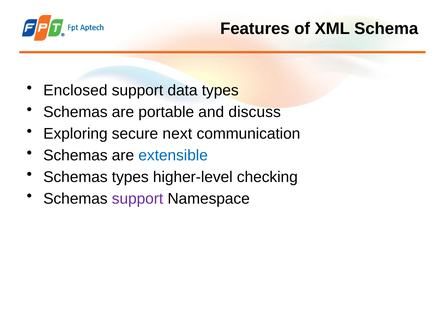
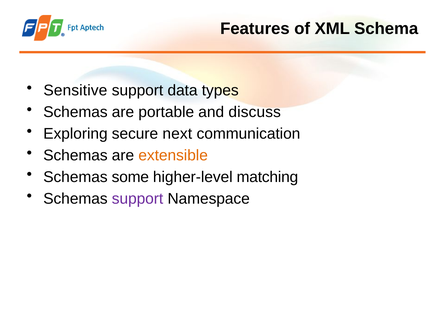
Enclosed: Enclosed -> Sensitive
extensible colour: blue -> orange
Schemas types: types -> some
checking: checking -> matching
